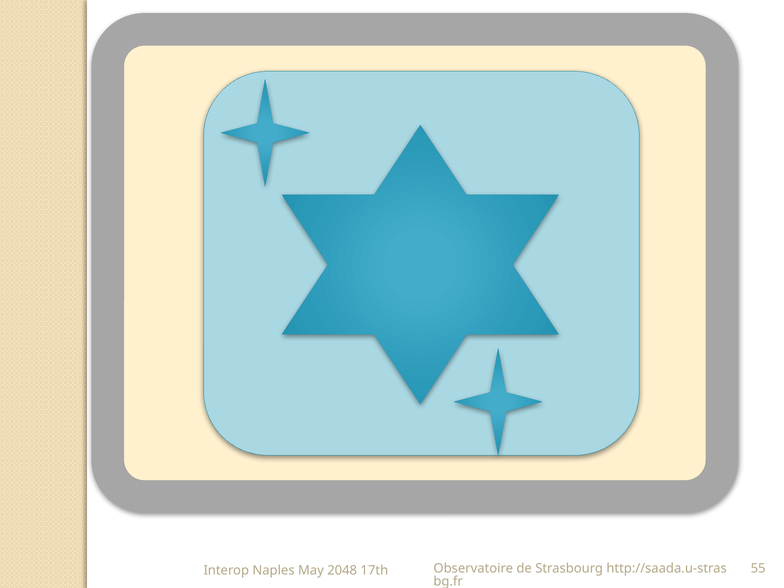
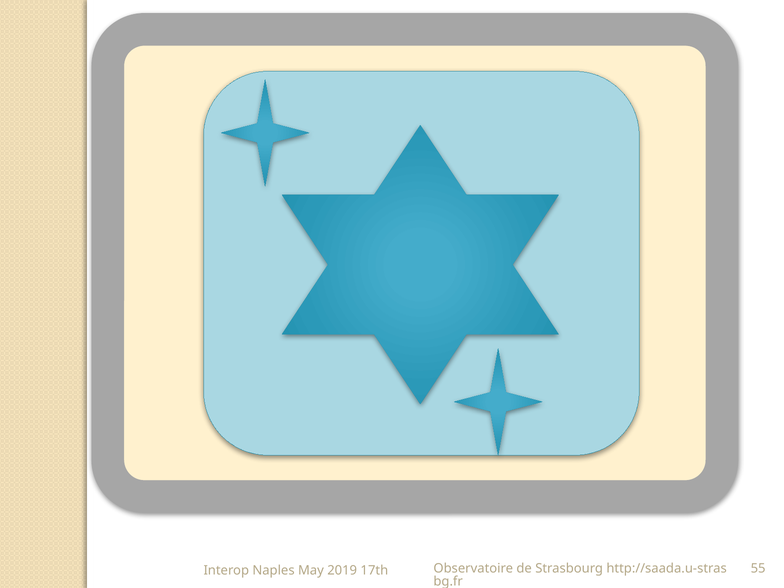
2048: 2048 -> 2019
